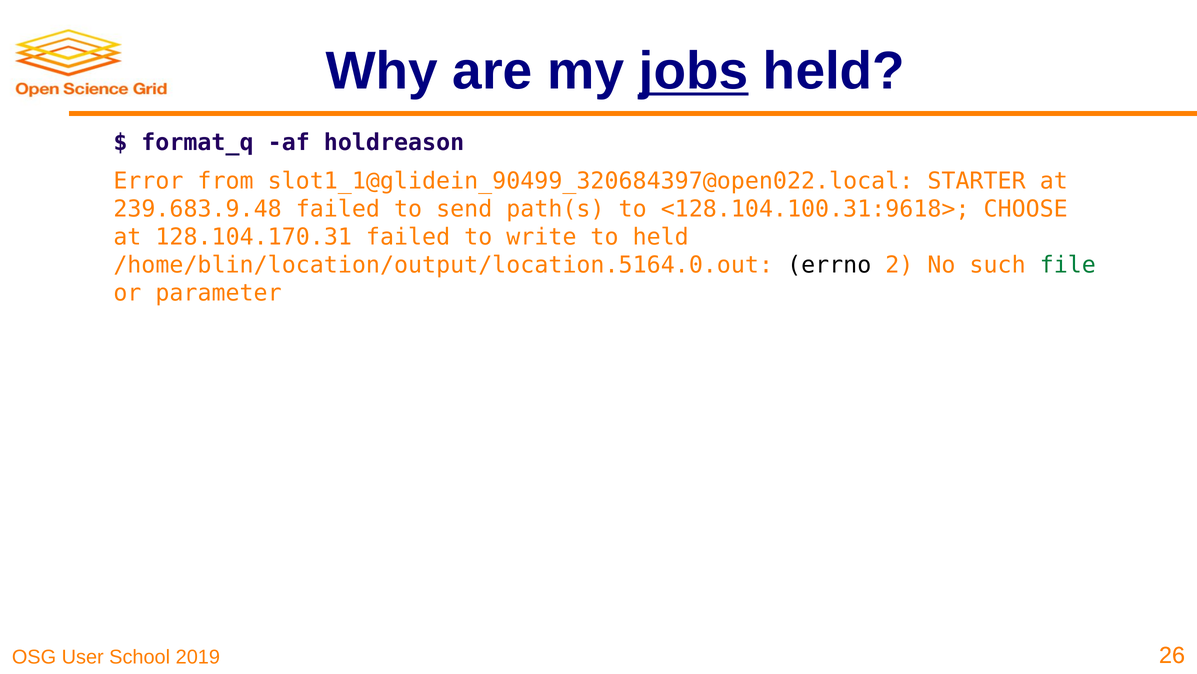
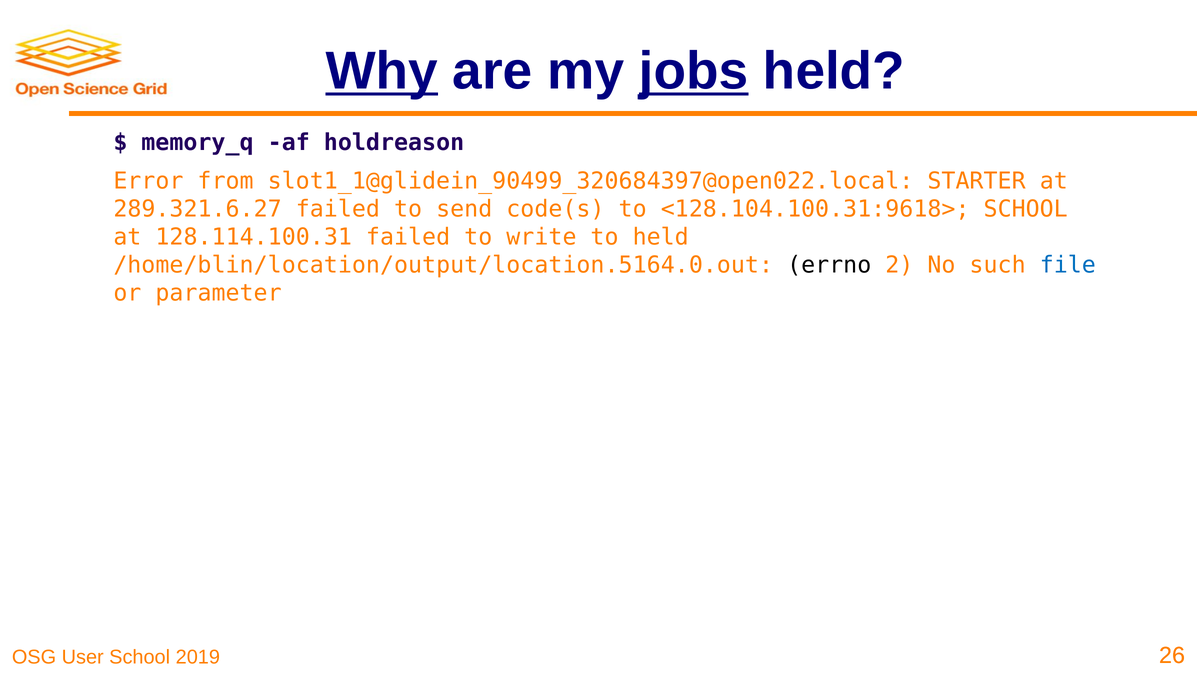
Why underline: none -> present
format_q: format_q -> memory_q
239.683.9.48: 239.683.9.48 -> 289.321.6.27
path(s: path(s -> code(s
<128.104.100.31:9618> CHOOSE: CHOOSE -> SCHOOL
128.104.170.31: 128.104.170.31 -> 128.114.100.31
file colour: green -> blue
